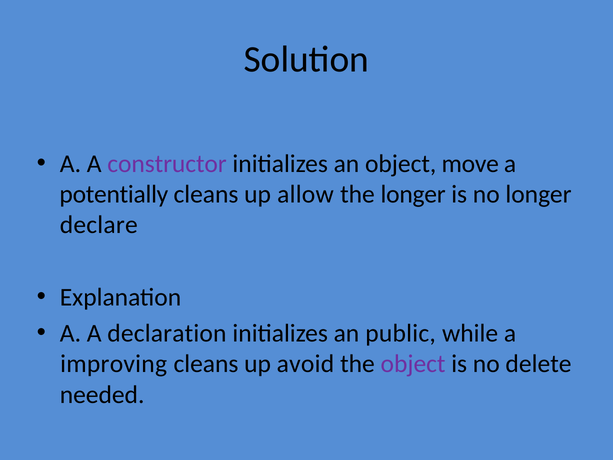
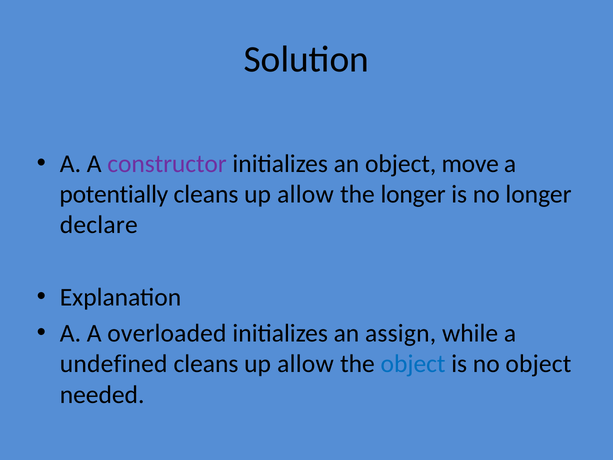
declaration: declaration -> overloaded
public: public -> assign
improving: improving -> undefined
avoid at (305, 364): avoid -> allow
object at (413, 364) colour: purple -> blue
no delete: delete -> object
